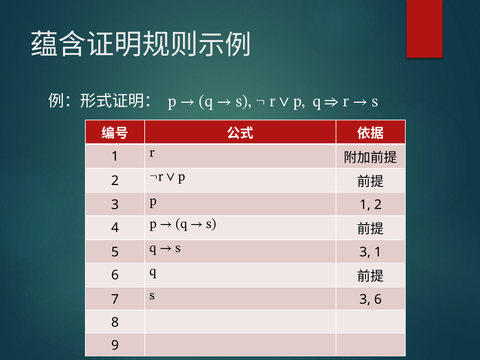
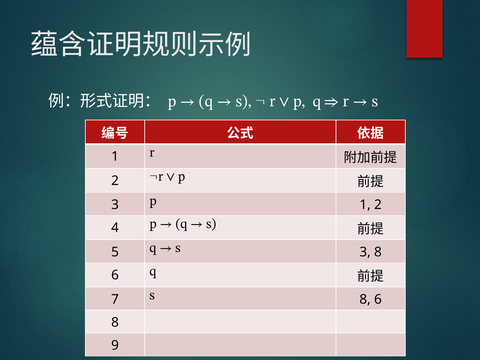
3 1: 1 -> 8
3 at (365, 299): 3 -> 8
